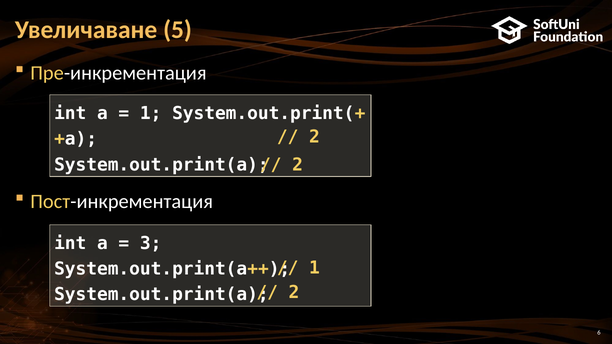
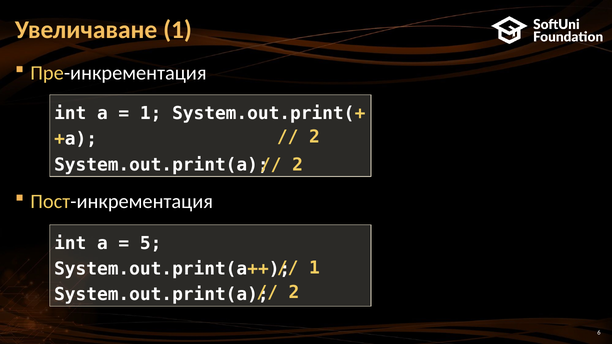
Увеличаване 5: 5 -> 1
3: 3 -> 5
